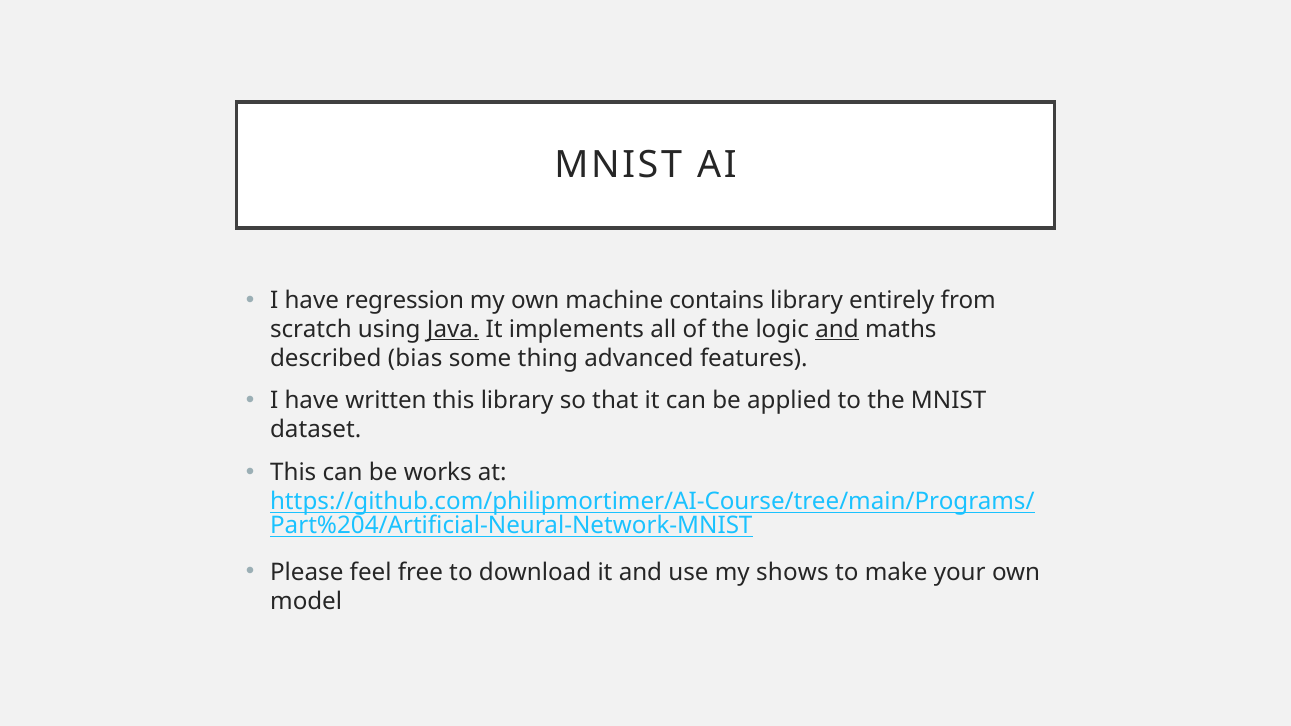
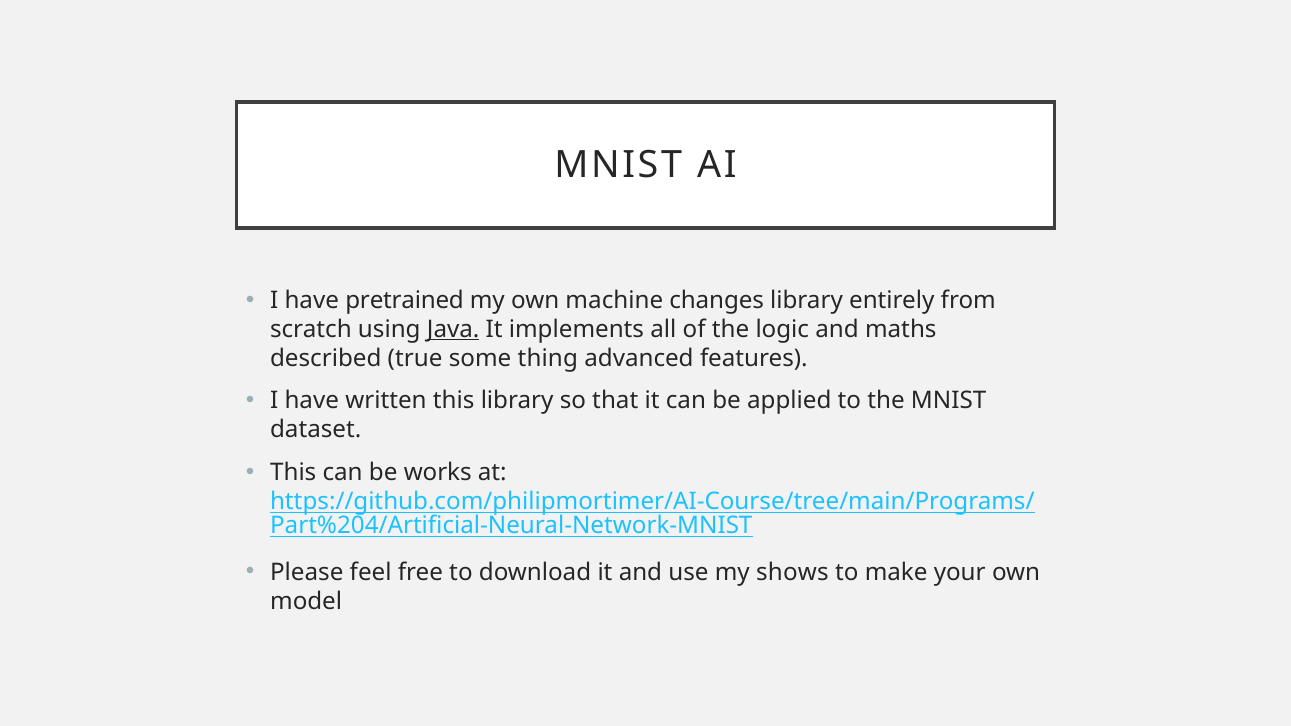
regression: regression -> pretrained
contains: contains -> changes
and at (837, 329) underline: present -> none
bias: bias -> true
